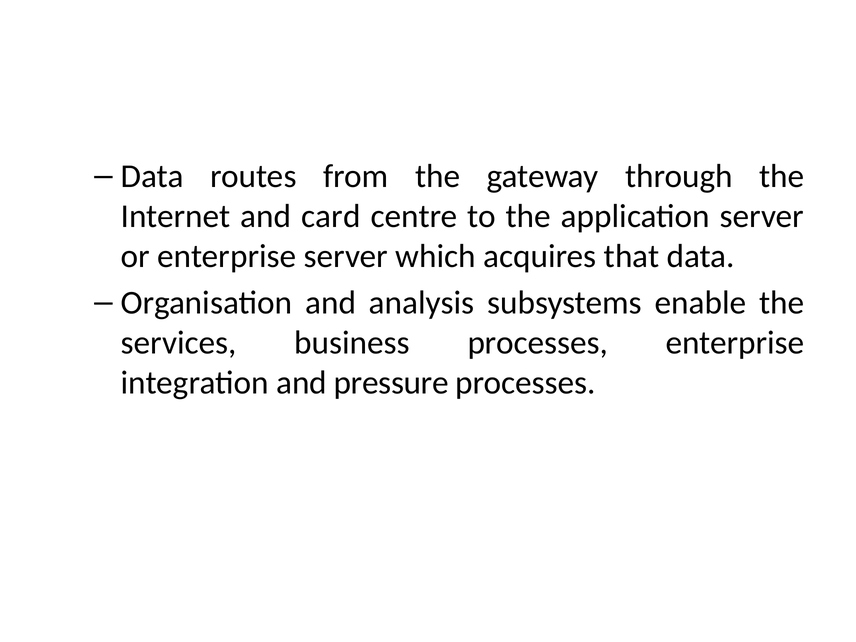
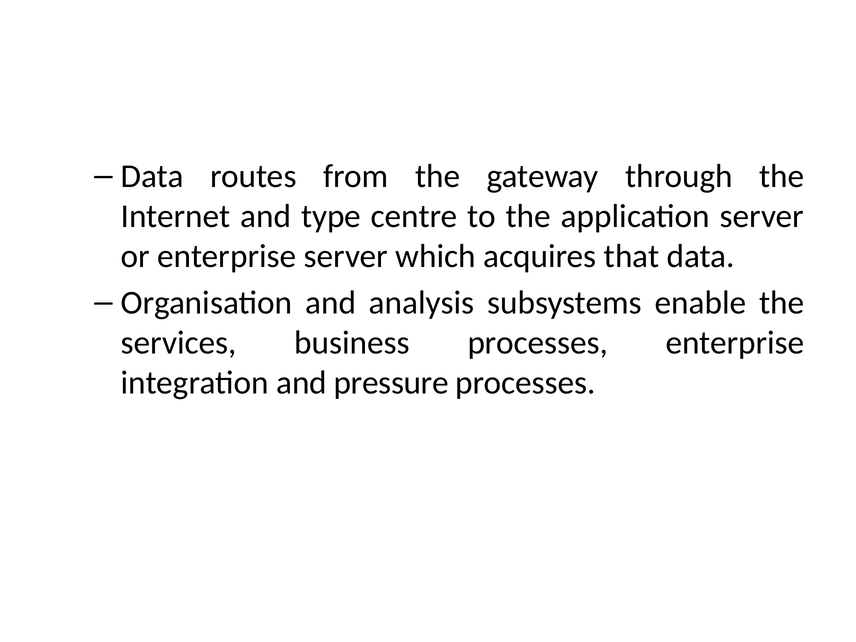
card: card -> type
